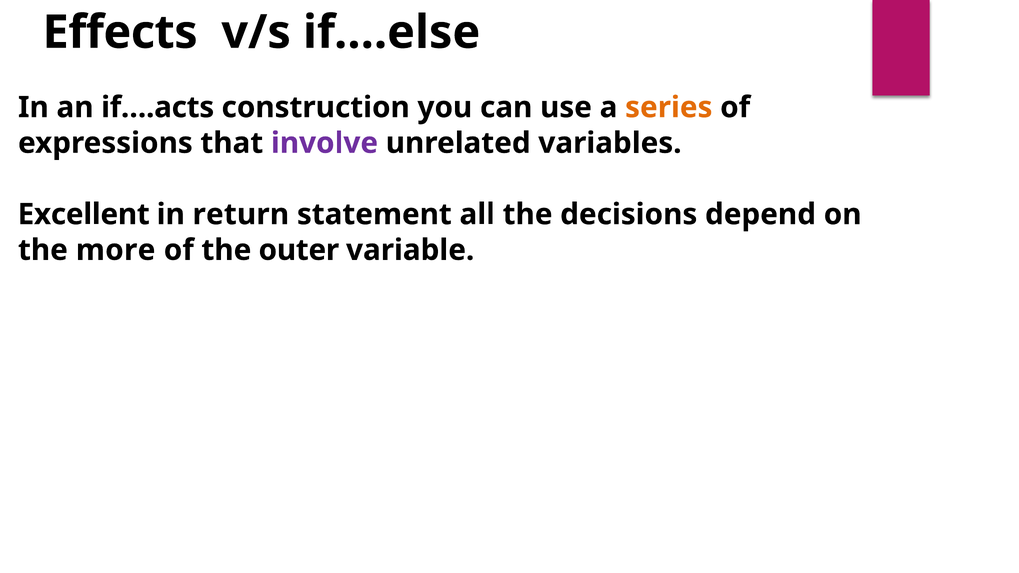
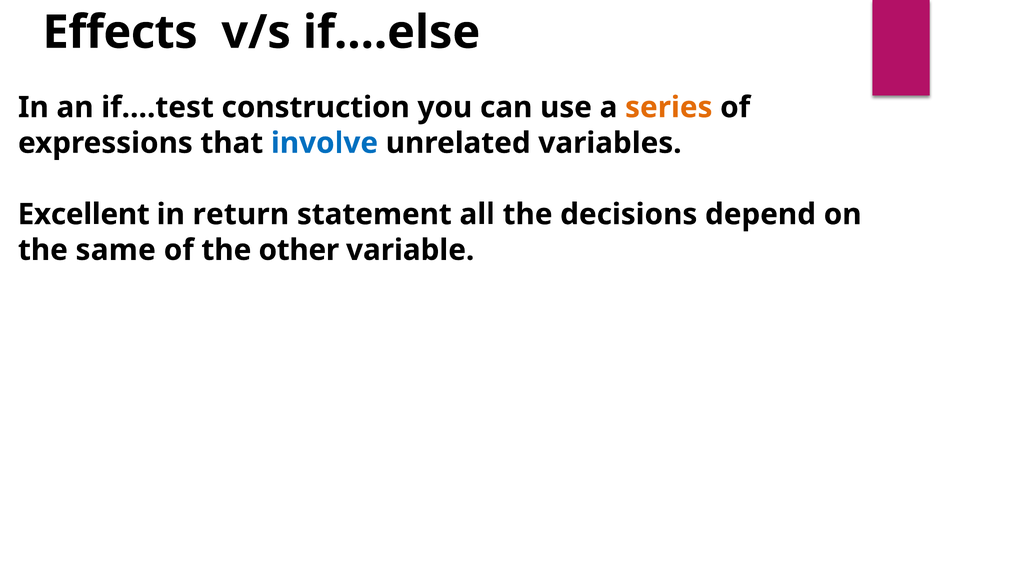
if….acts: if….acts -> if….test
involve colour: purple -> blue
more: more -> same
outer: outer -> other
